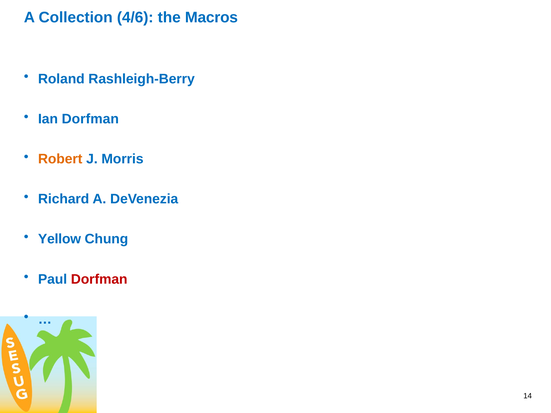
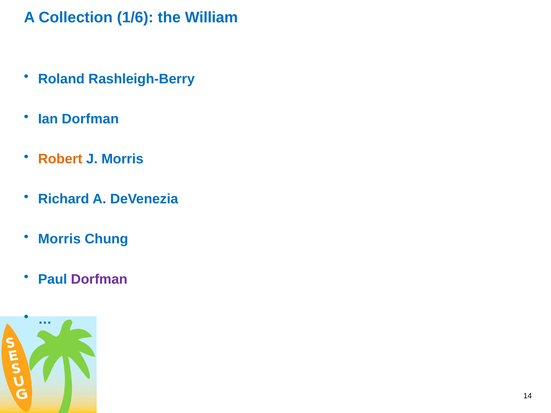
4/6: 4/6 -> 1/6
Macros: Macros -> William
Yellow at (60, 239): Yellow -> Morris
Dorfman at (99, 279) colour: red -> purple
